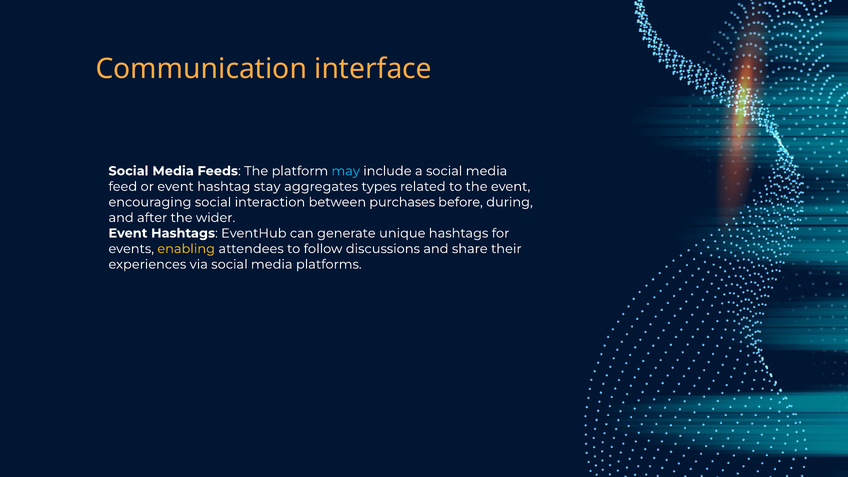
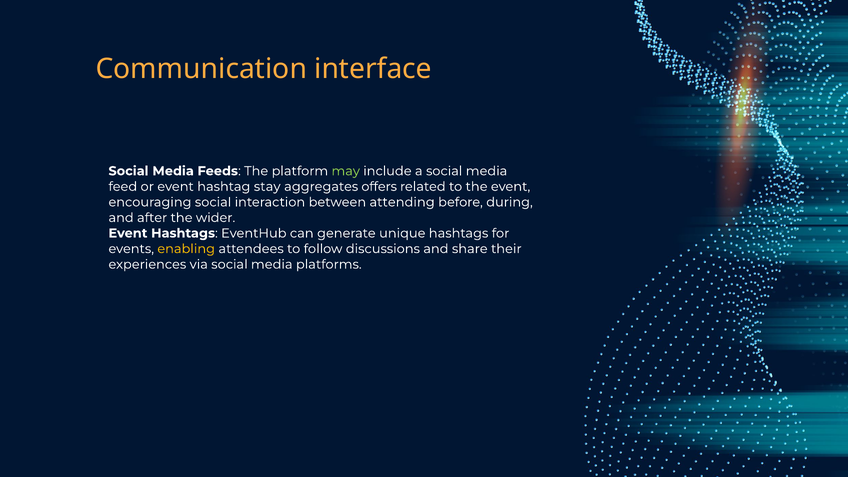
may colour: light blue -> light green
types: types -> offers
purchases: purchases -> attending
